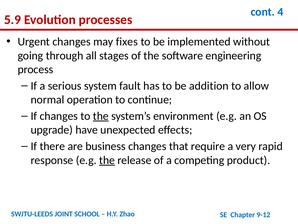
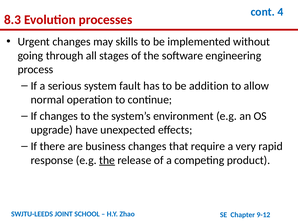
5.9: 5.9 -> 8.3
fixes: fixes -> skills
the at (101, 116) underline: present -> none
